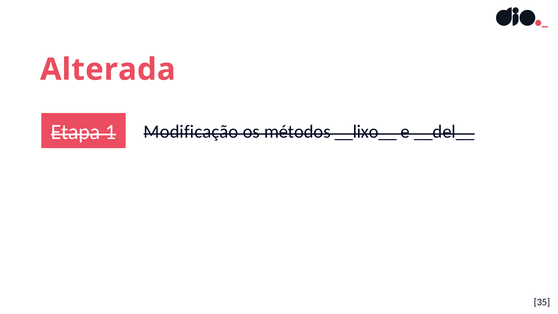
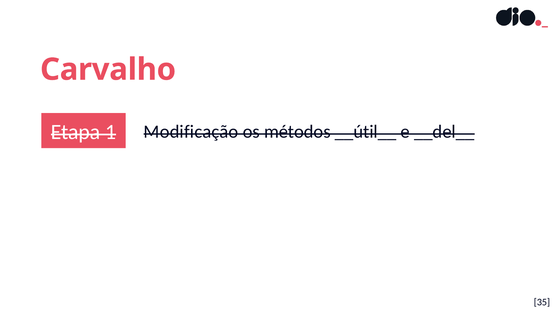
Alterada: Alterada -> Carvalho
__lixo__: __lixo__ -> __útil__
